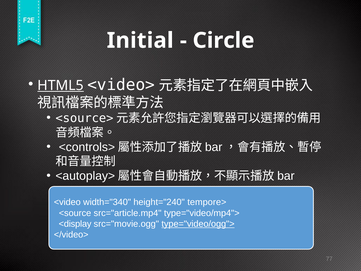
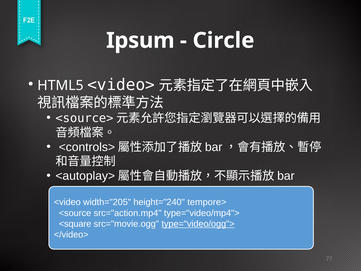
Initial: Initial -> Ipsum
HTML5 underline: present -> none
width="340: width="340 -> width="205
src="article.mp4: src="article.mp4 -> src="action.mp4
<display: <display -> <square
